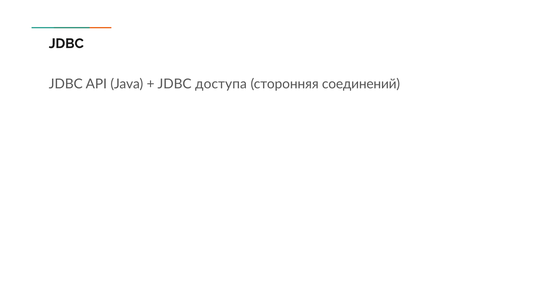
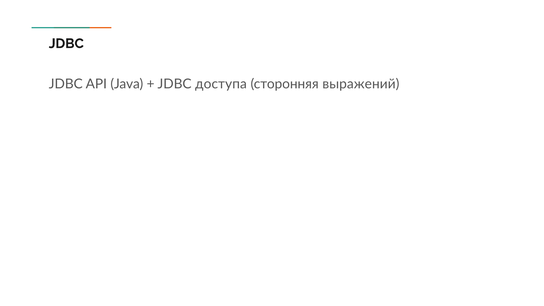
соединений: соединений -> выражений
